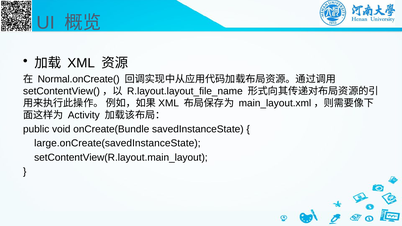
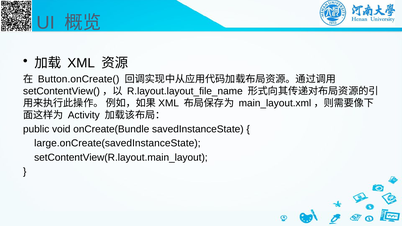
Normal.onCreate(: Normal.onCreate( -> Button.onCreate(
